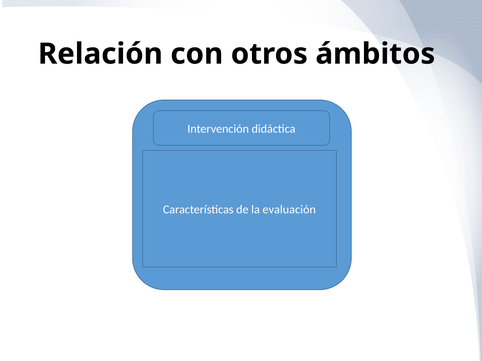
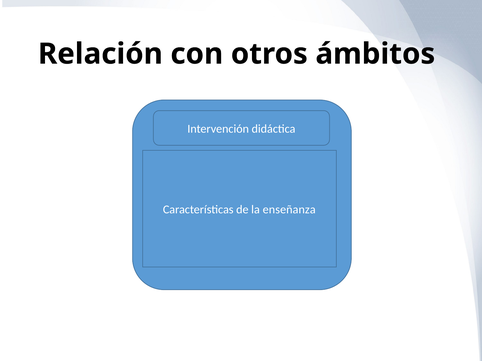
evaluación: evaluación -> enseñanza
